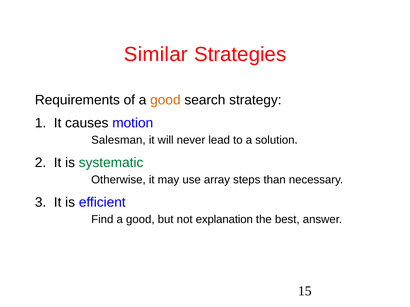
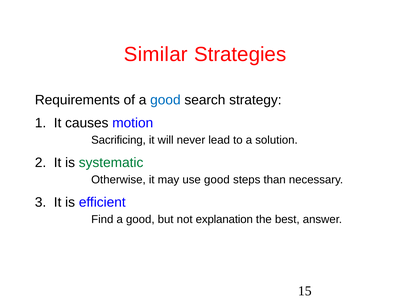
good at (165, 100) colour: orange -> blue
Salesman: Salesman -> Sacrificing
use array: array -> good
